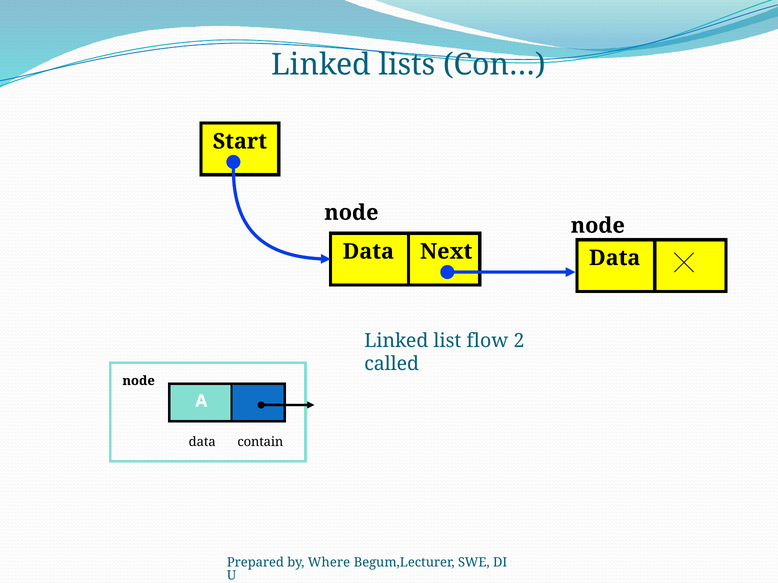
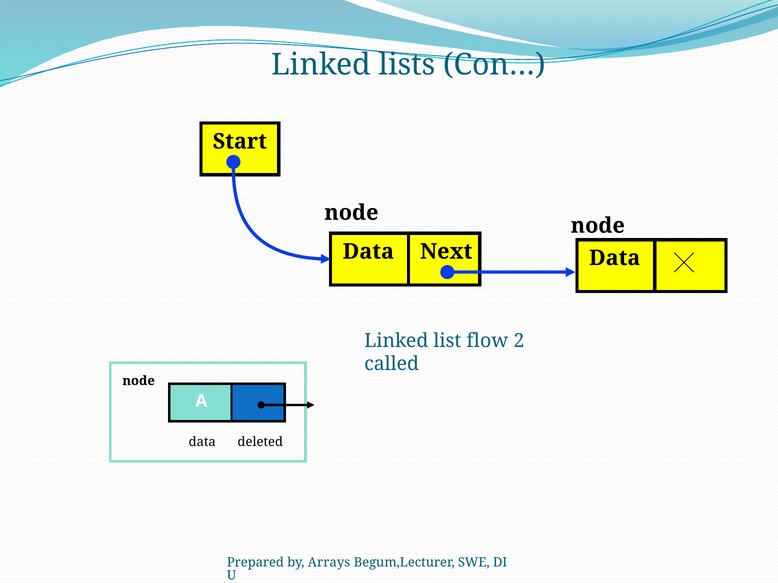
contain: contain -> deleted
Where: Where -> Arrays
